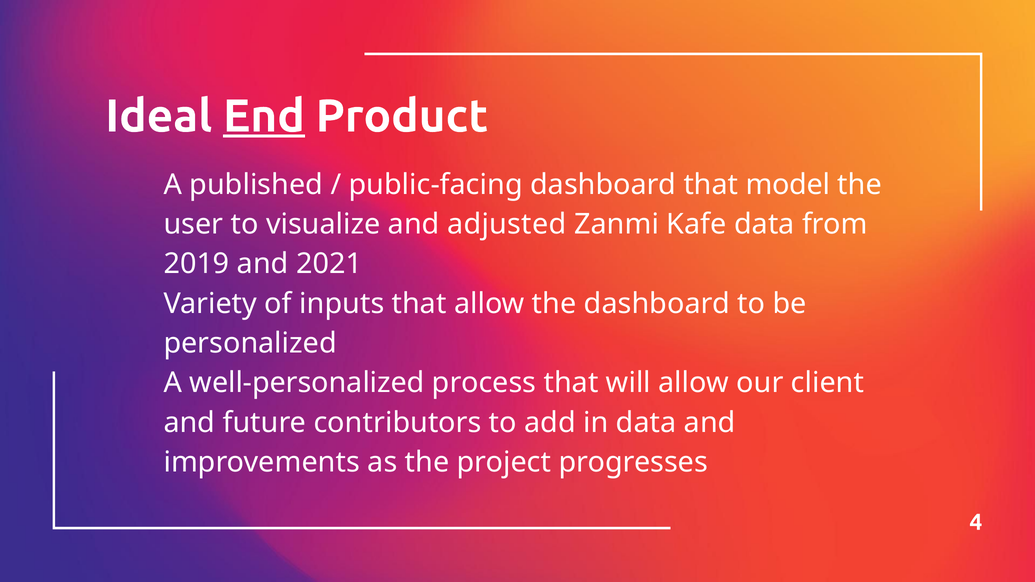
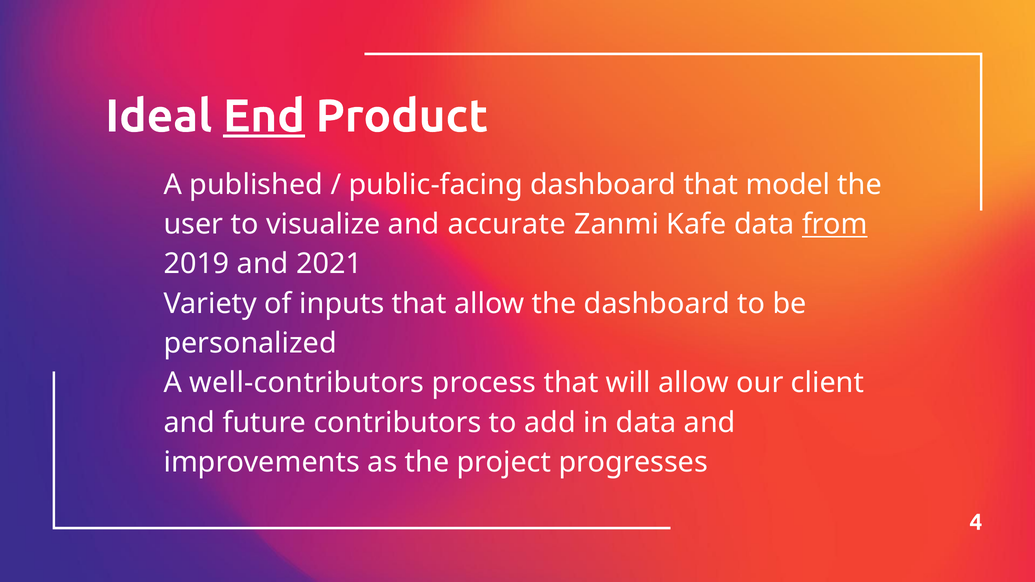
adjusted: adjusted -> accurate
from underline: none -> present
well-personalized: well-personalized -> well-contributors
